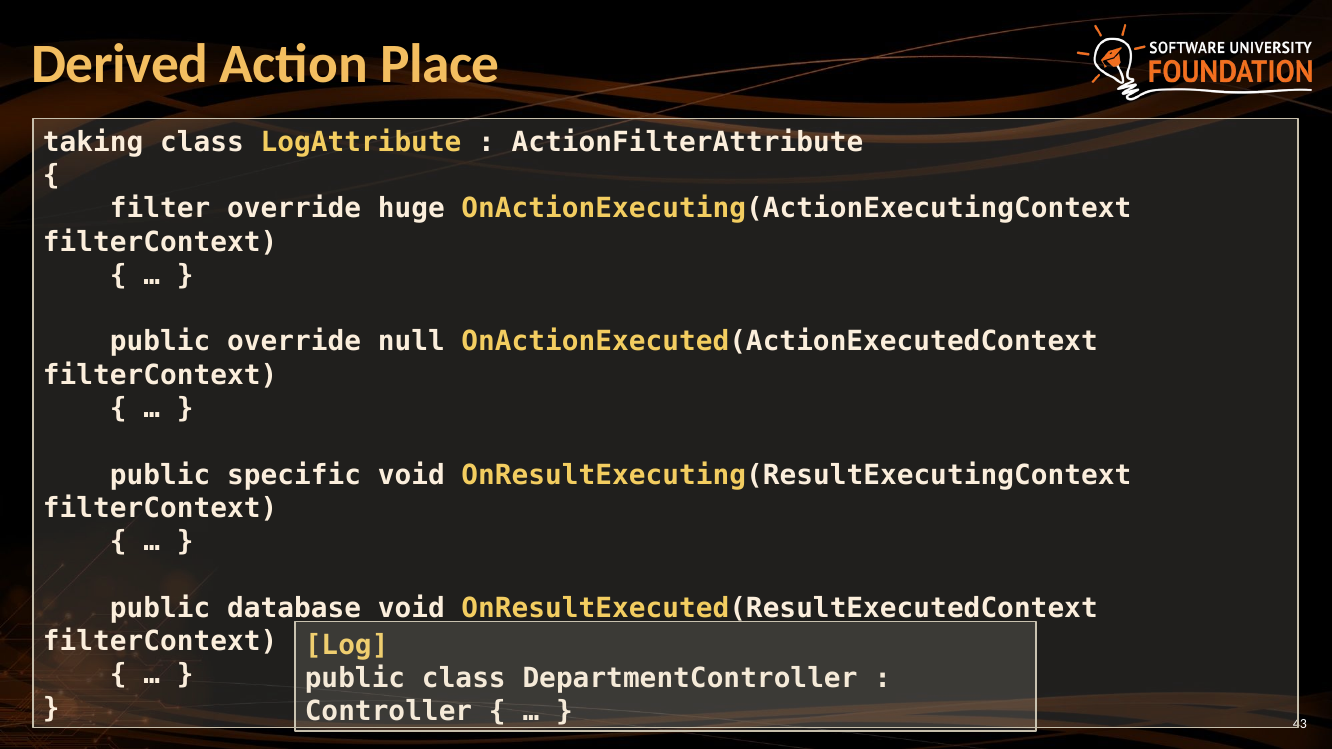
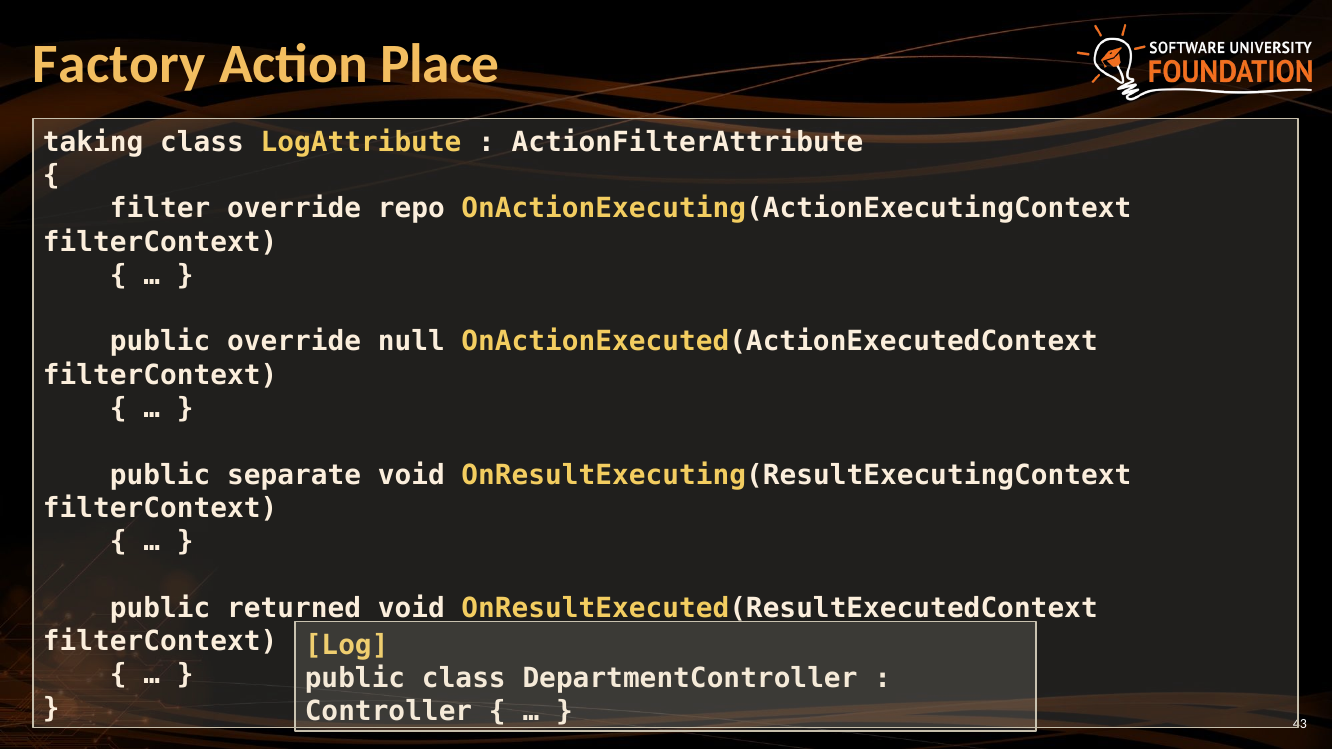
Derived: Derived -> Factory
huge: huge -> repo
specific: specific -> separate
database: database -> returned
